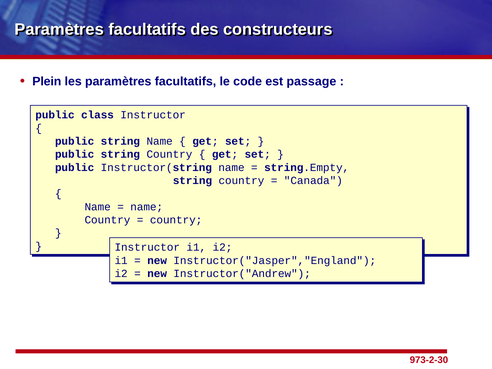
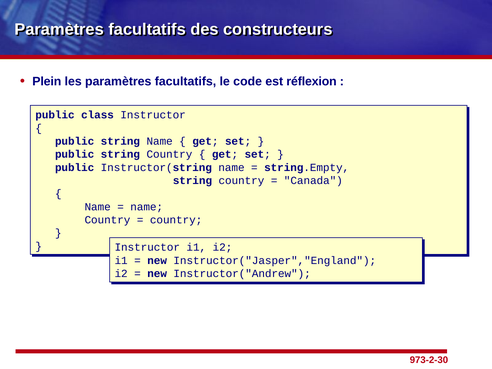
passage: passage -> réflexion
